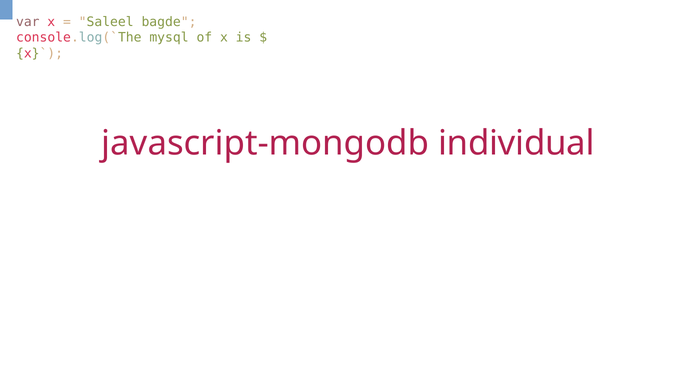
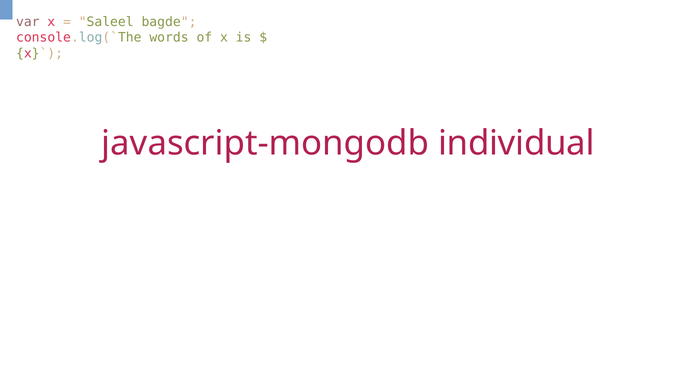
mysql: mysql -> words
